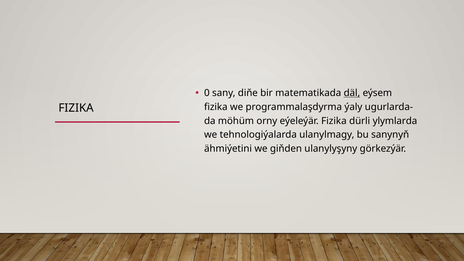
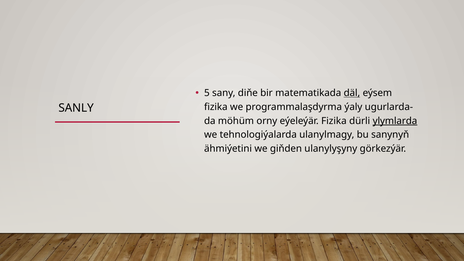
0: 0 -> 5
FIZIKA at (76, 108): FIZIKA -> SANLY
ylymlarda underline: none -> present
